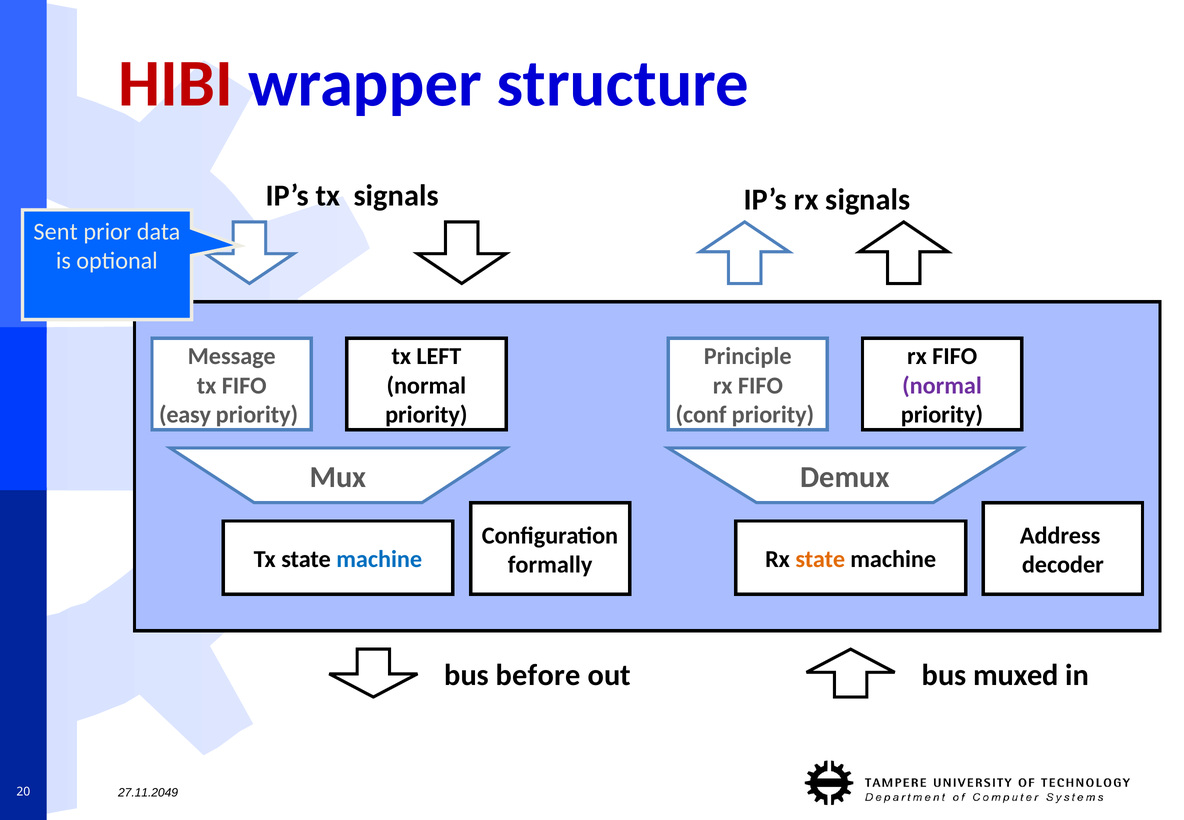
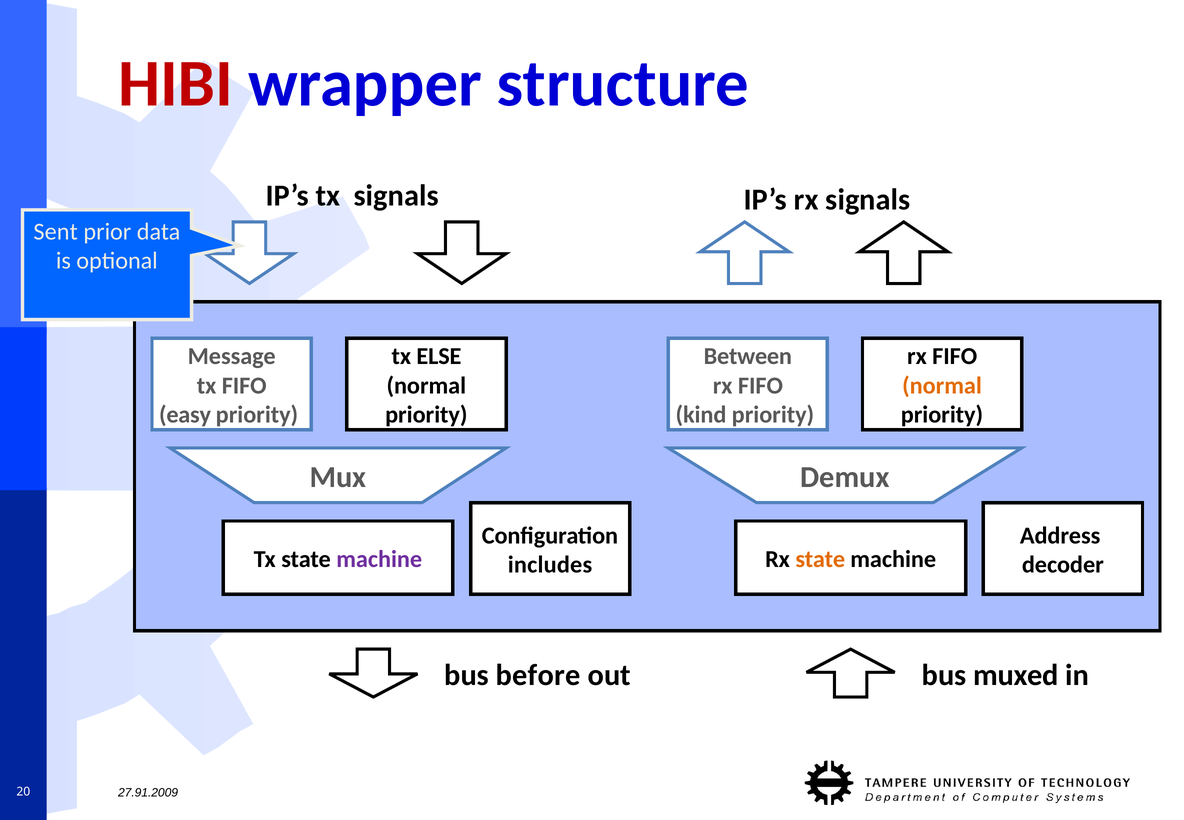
LEFT: LEFT -> ELSE
Principle: Principle -> Between
normal at (942, 385) colour: purple -> orange
conf: conf -> kind
machine at (379, 559) colour: blue -> purple
formally: formally -> includes
27.11.2049: 27.11.2049 -> 27.91.2009
